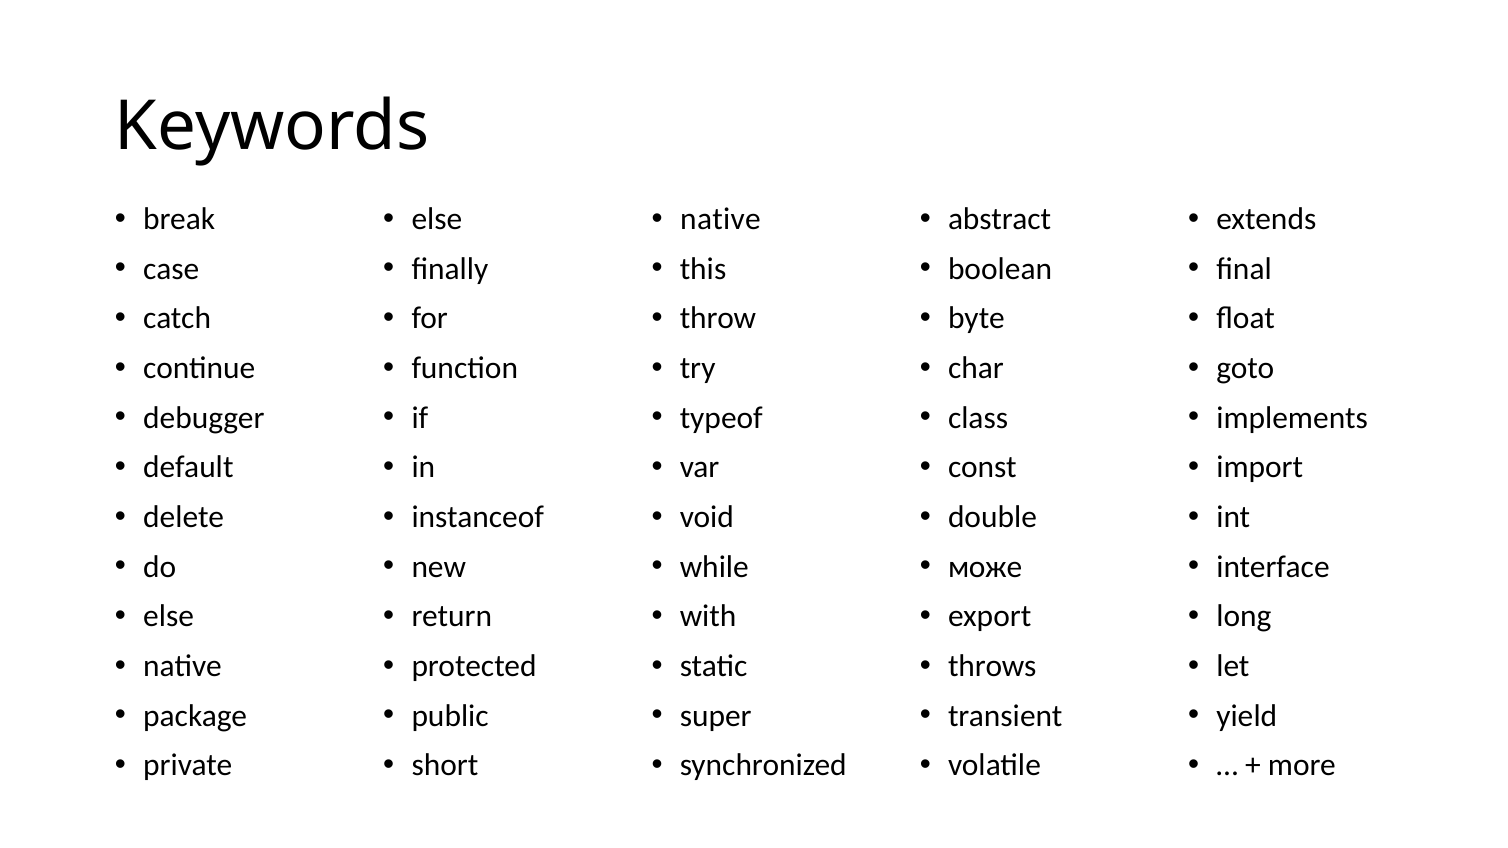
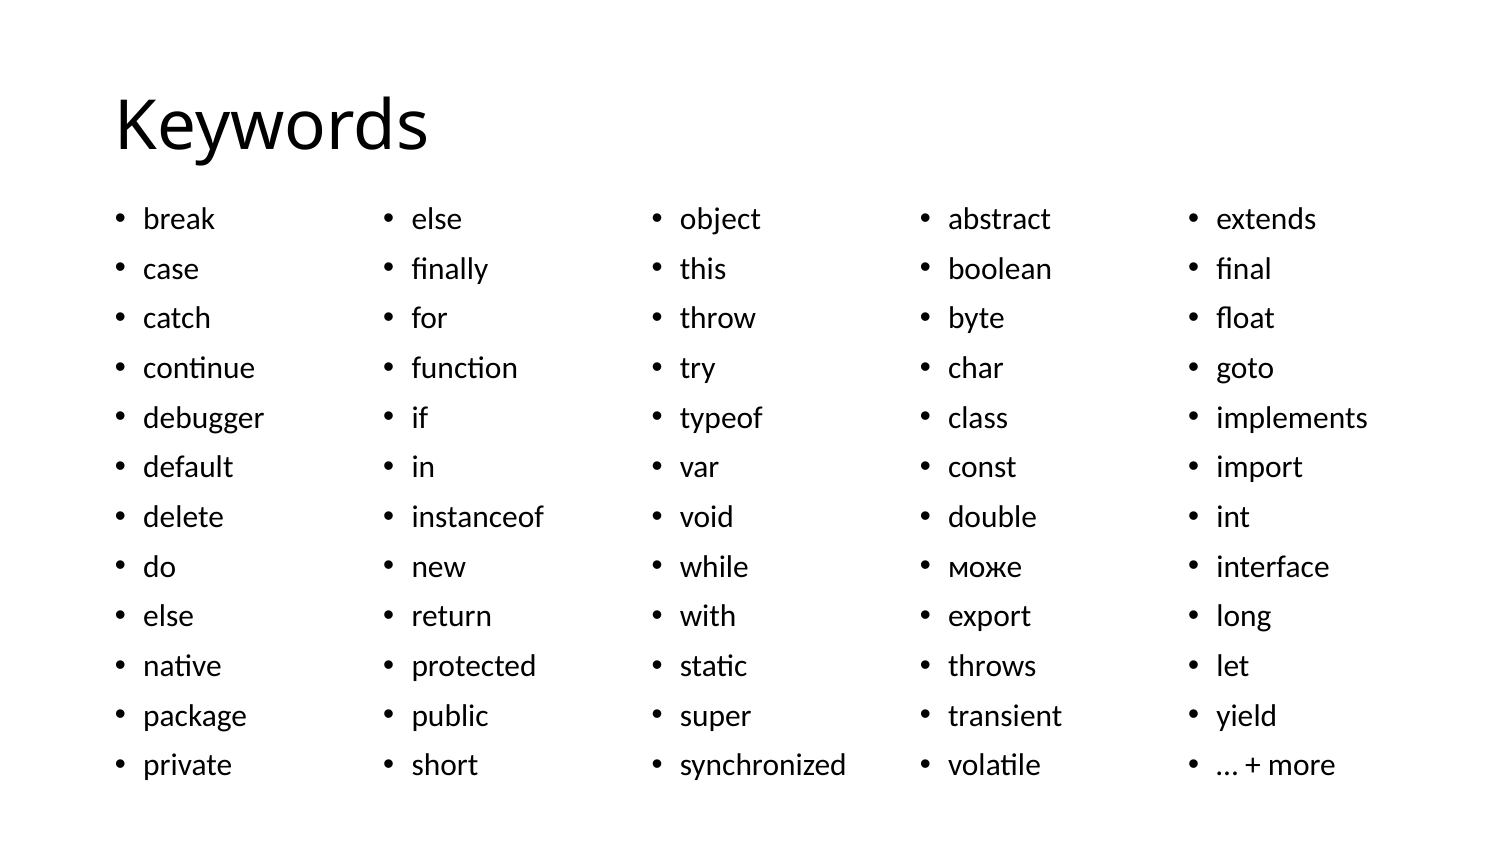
native at (721, 219): native -> object
